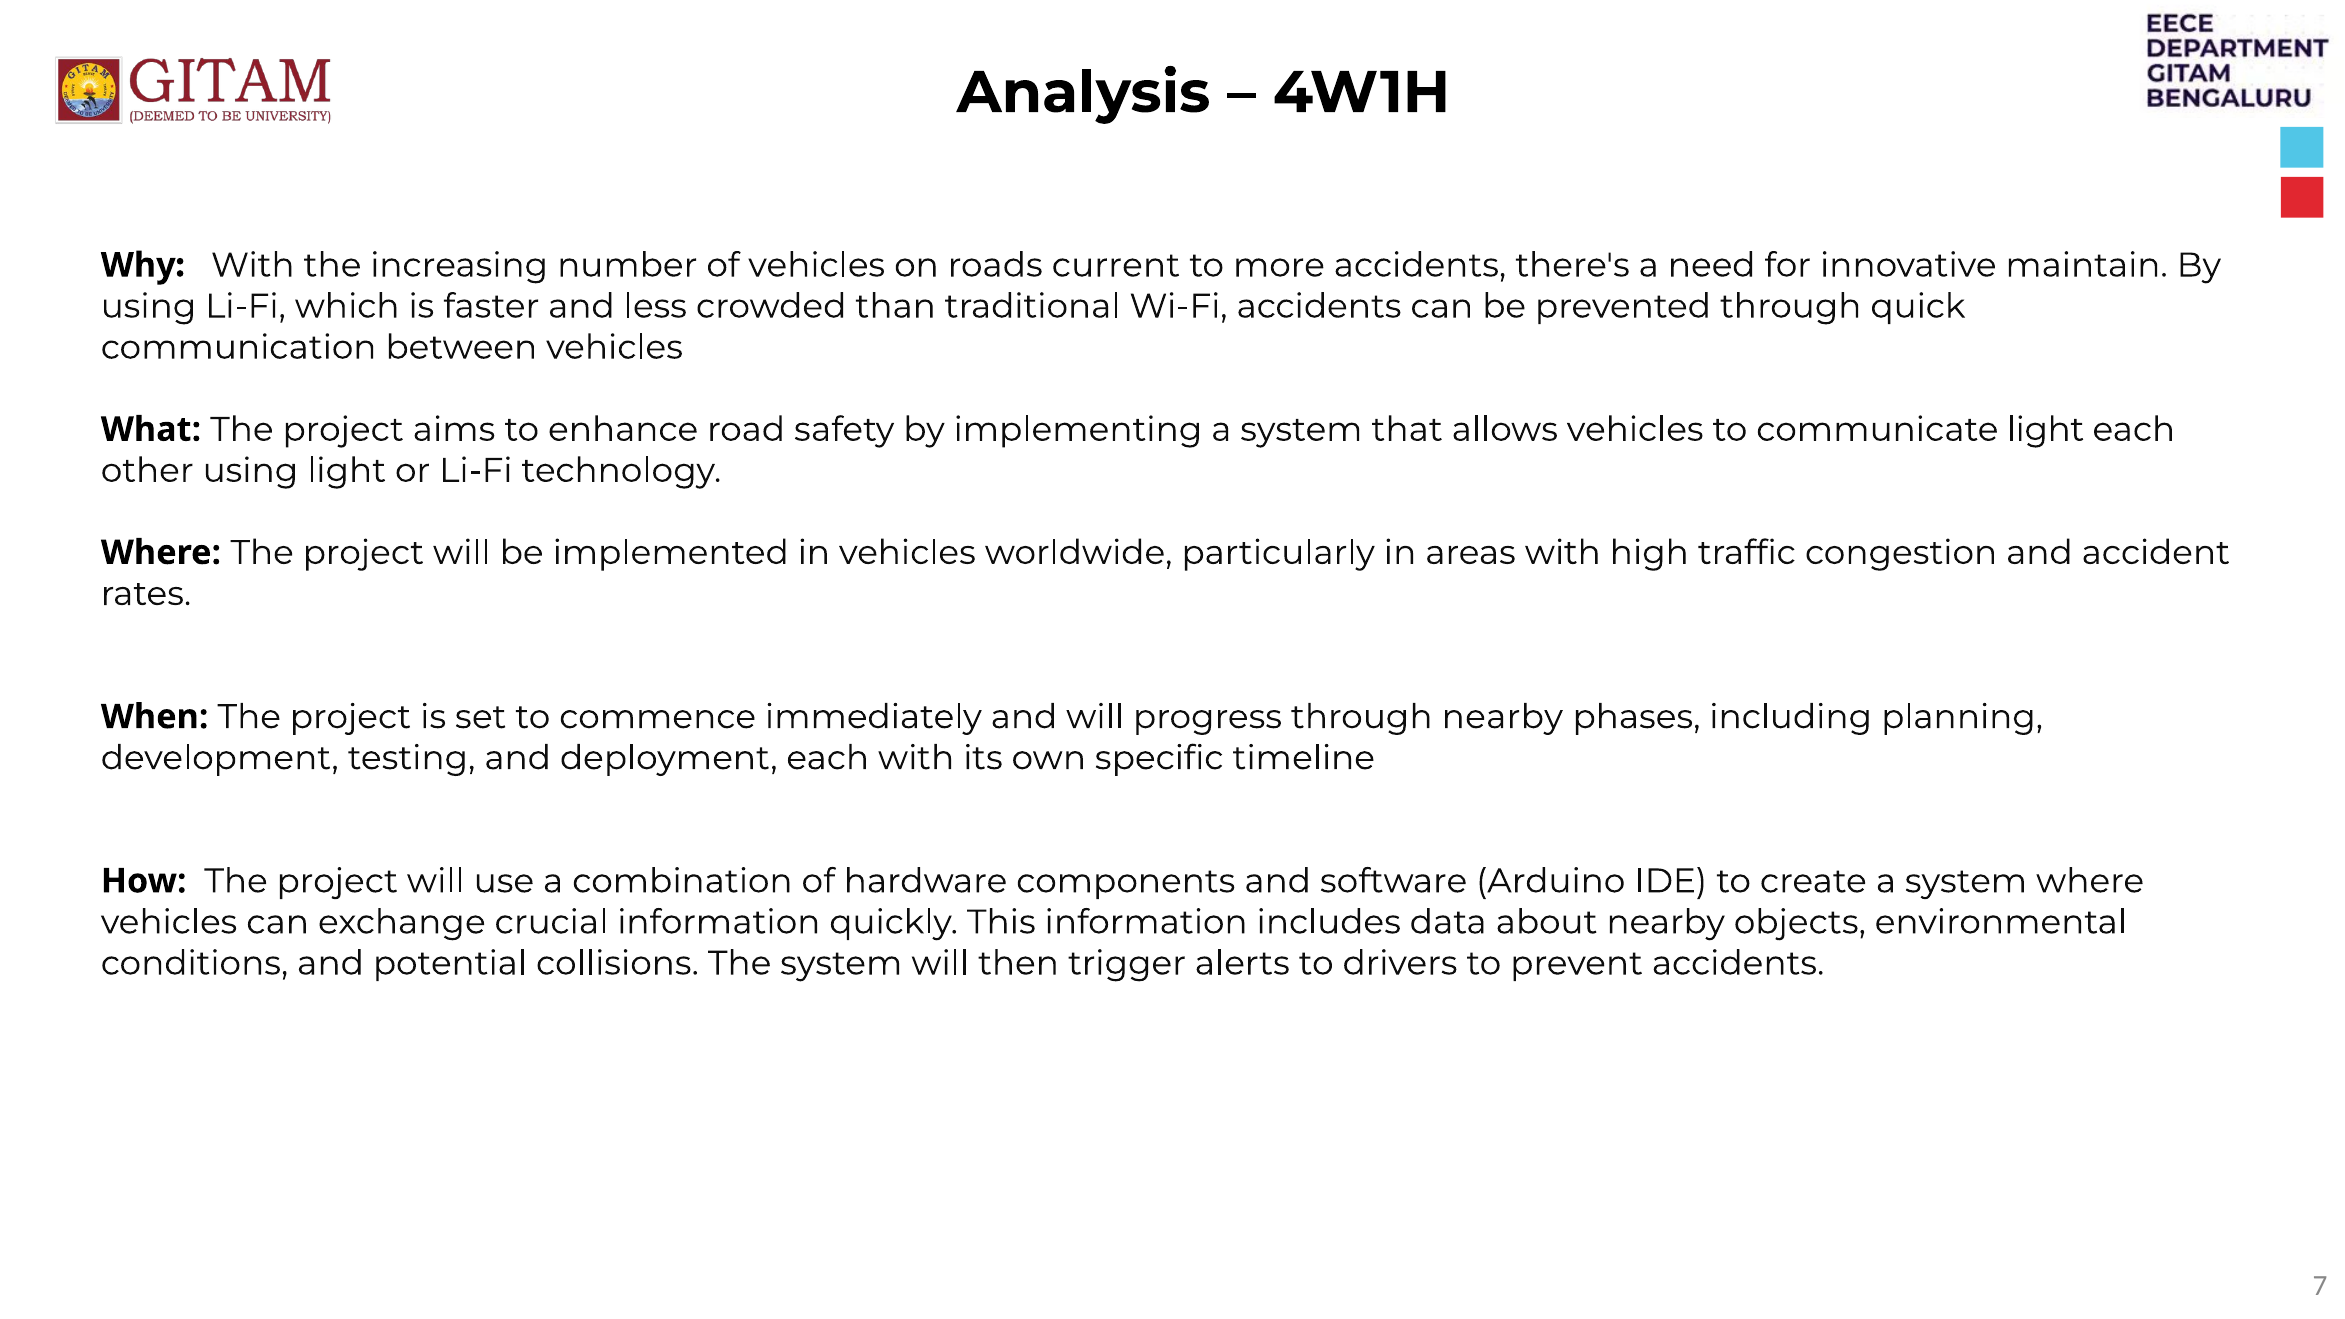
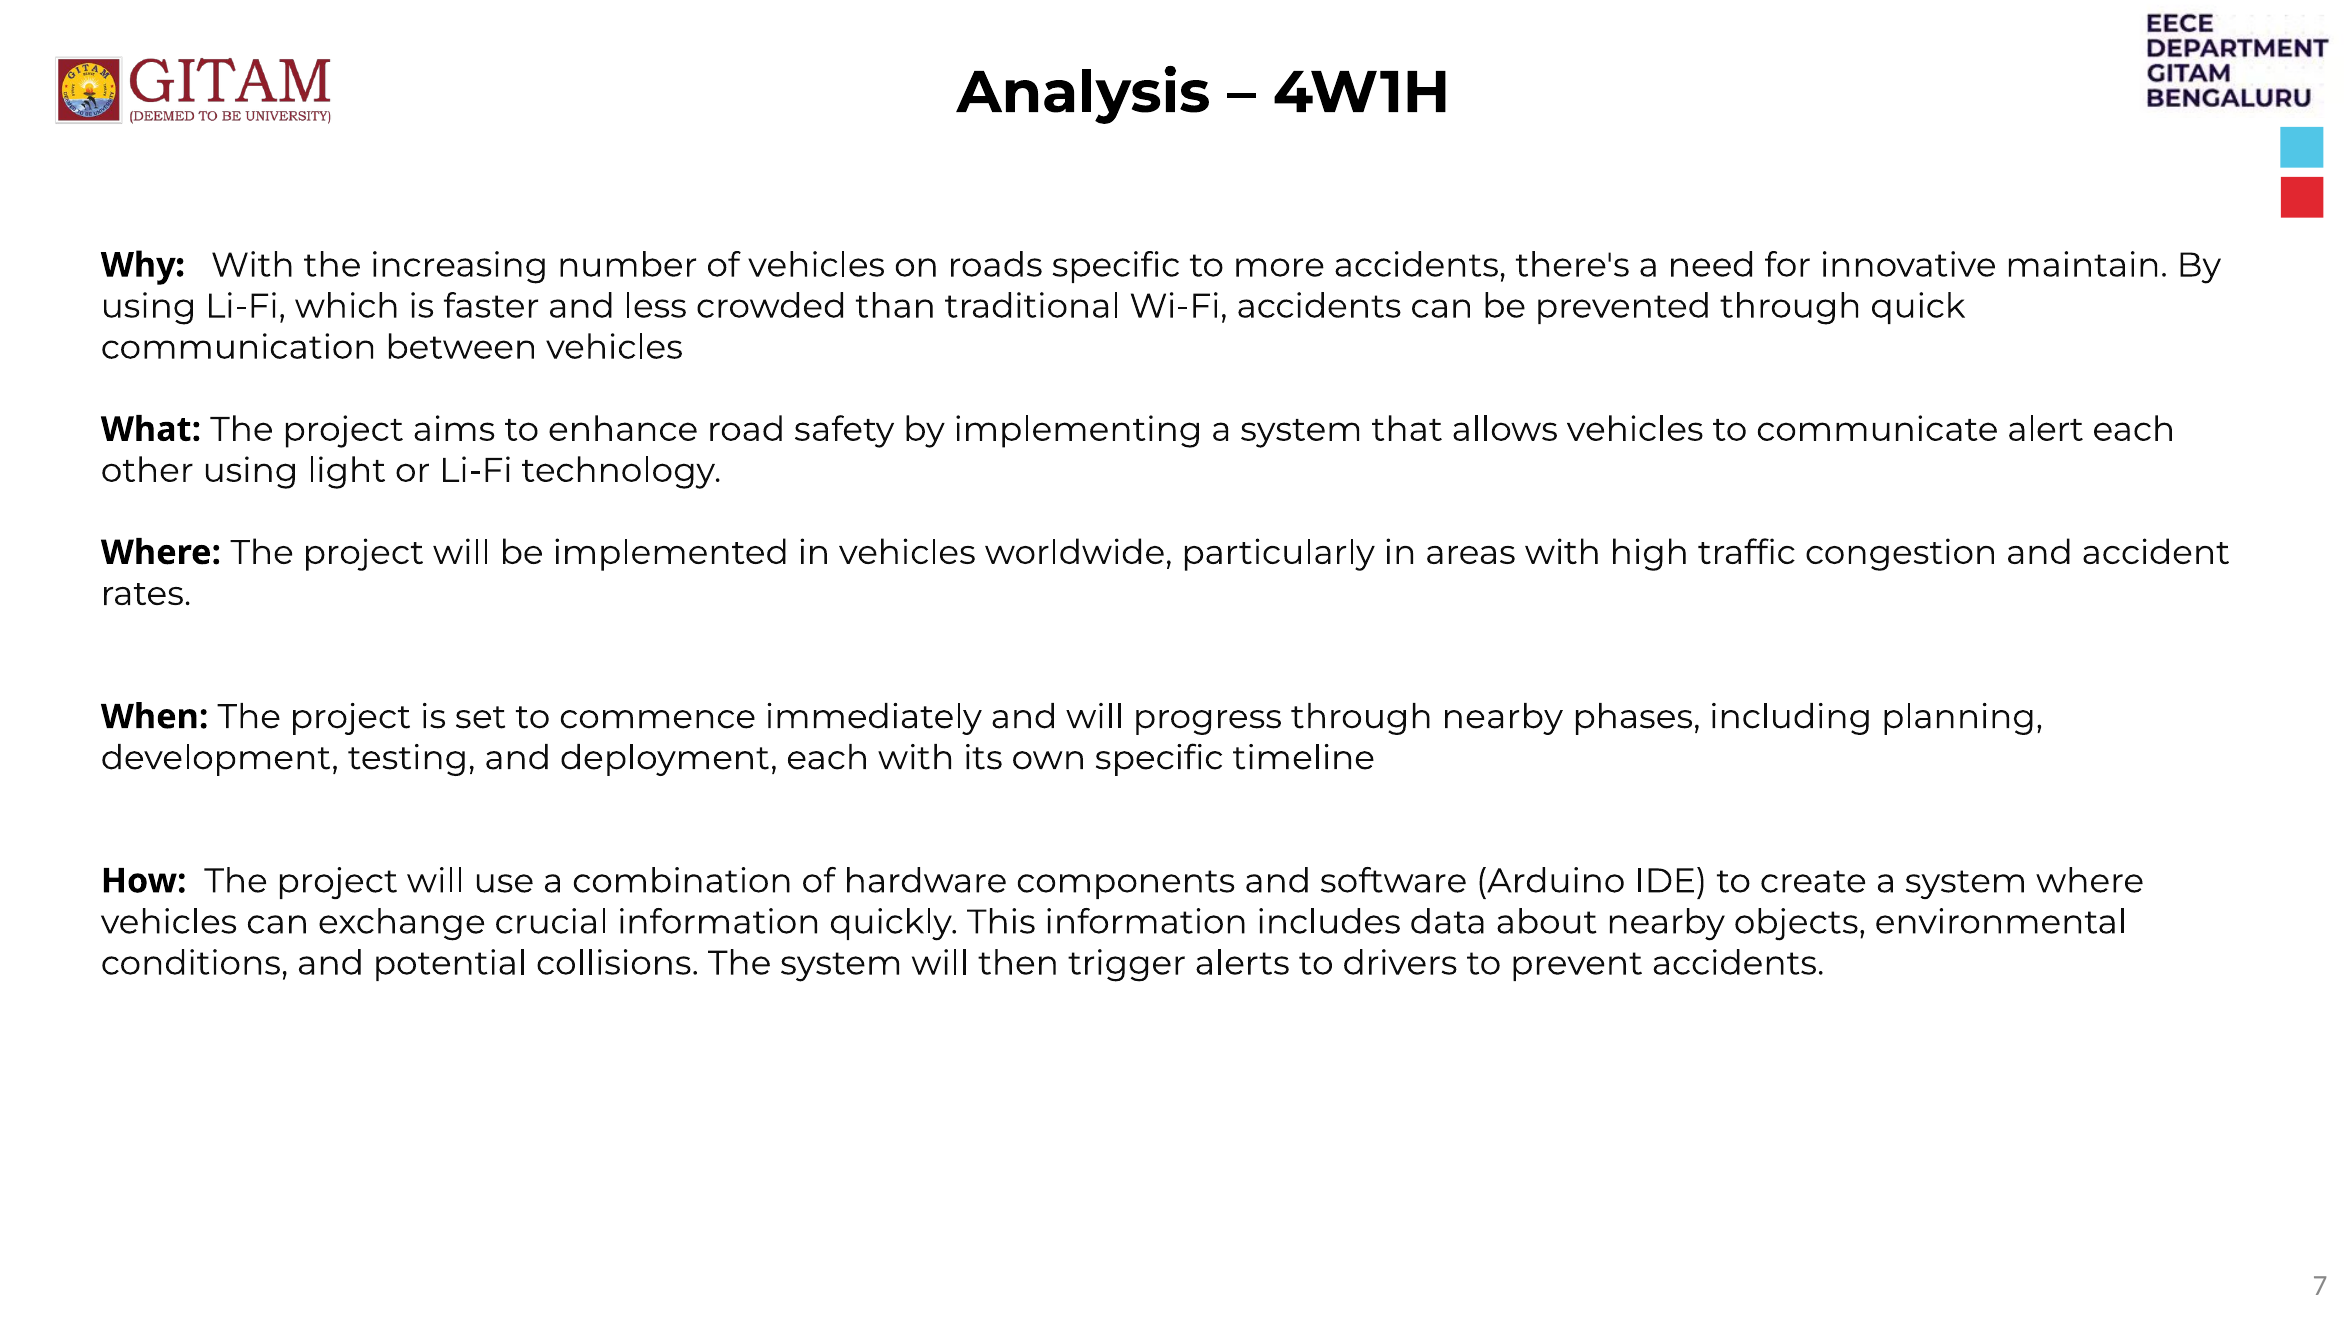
roads current: current -> specific
communicate light: light -> alert
